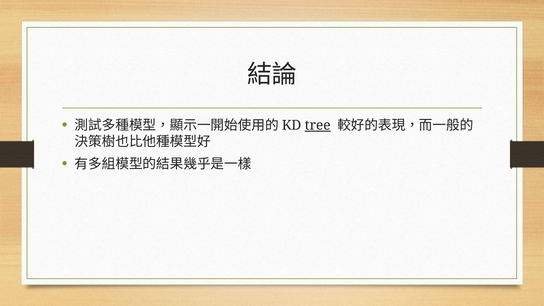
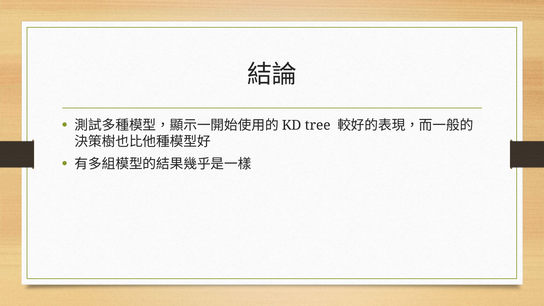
tree underline: present -> none
